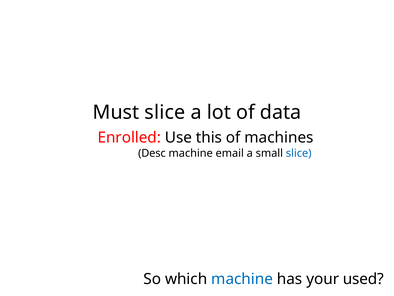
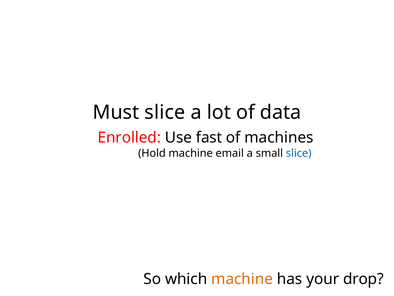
this: this -> fast
Desc: Desc -> Hold
machine at (242, 279) colour: blue -> orange
used: used -> drop
